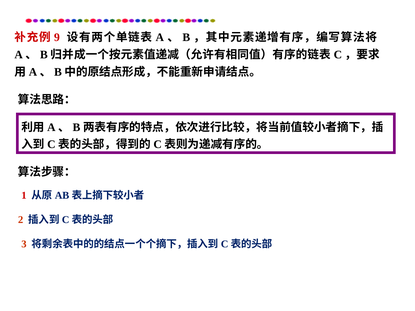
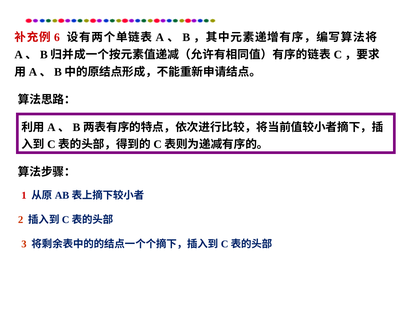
9: 9 -> 6
